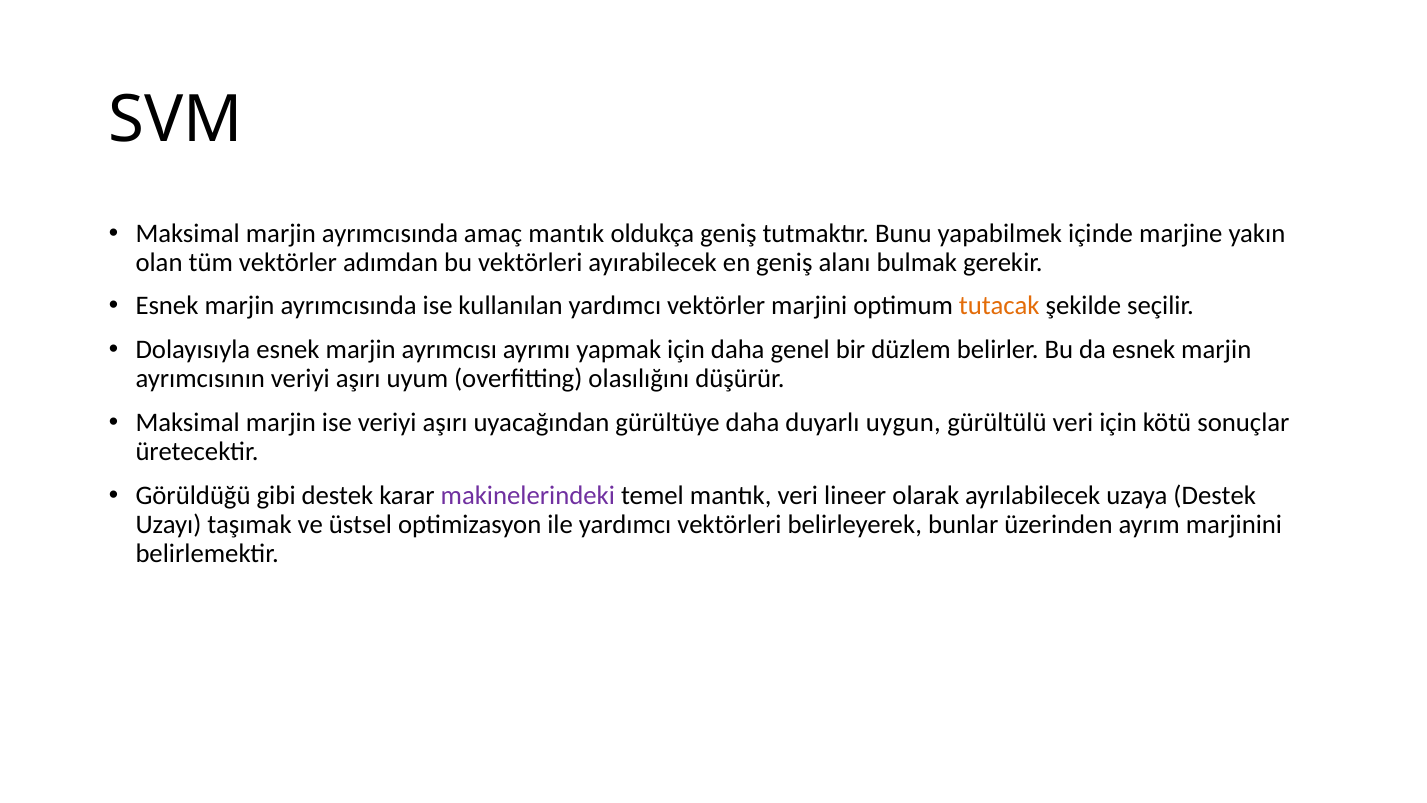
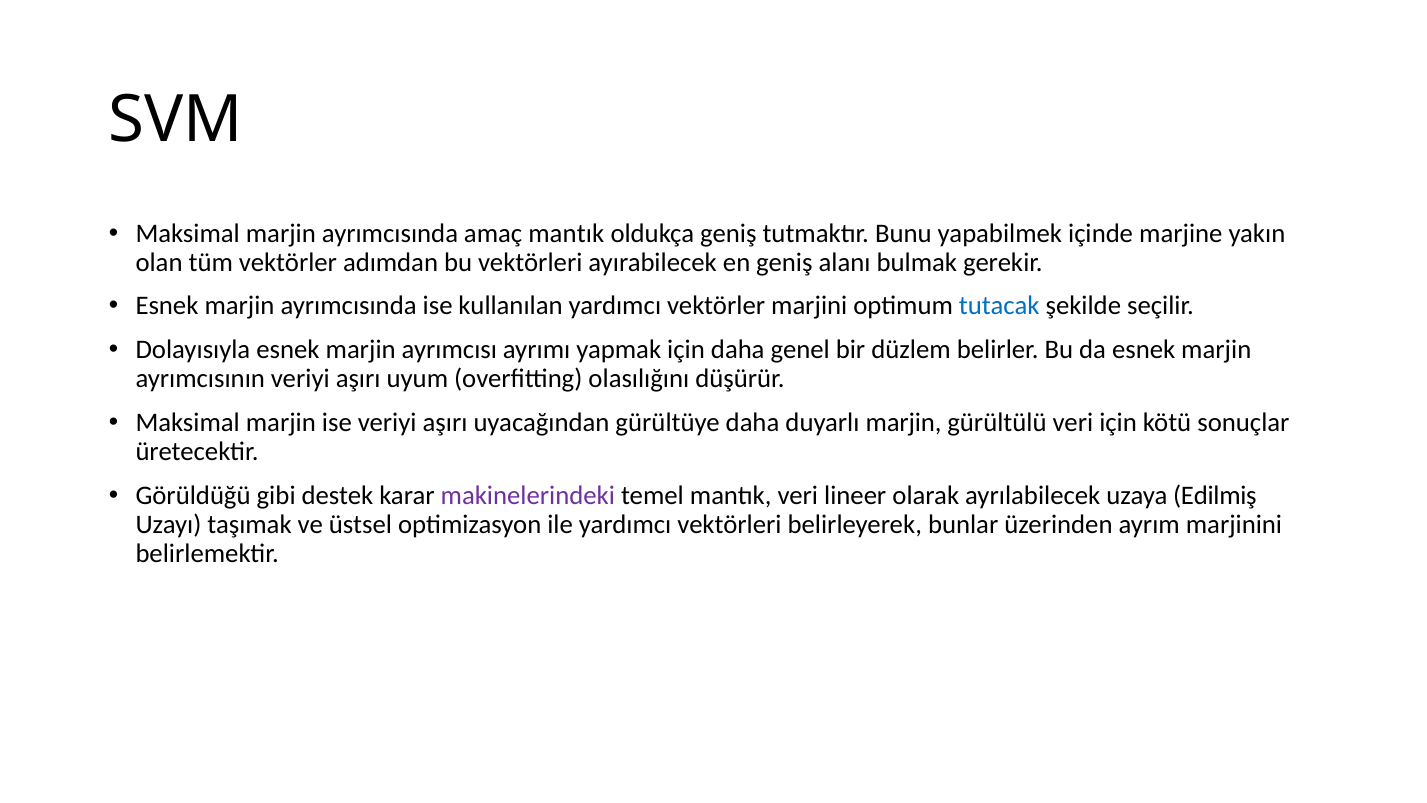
tutacak colour: orange -> blue
duyarlı uygun: uygun -> marjin
uzaya Destek: Destek -> Edilmiş
